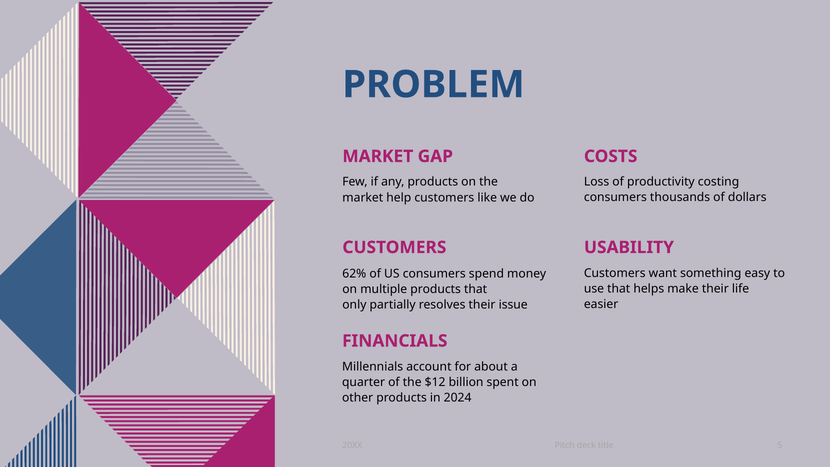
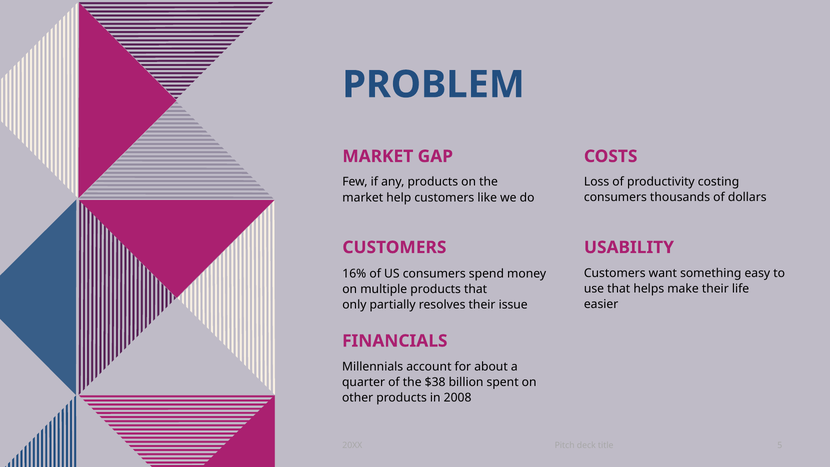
62%: 62% -> 16%
$12: $12 -> $38
2024: 2024 -> 2008
